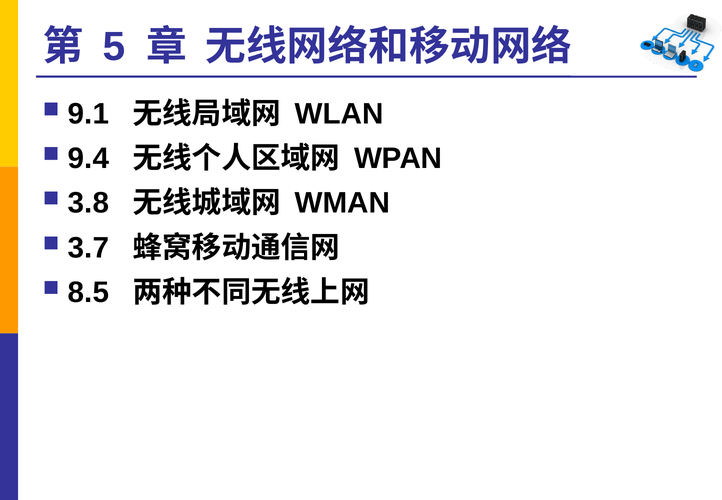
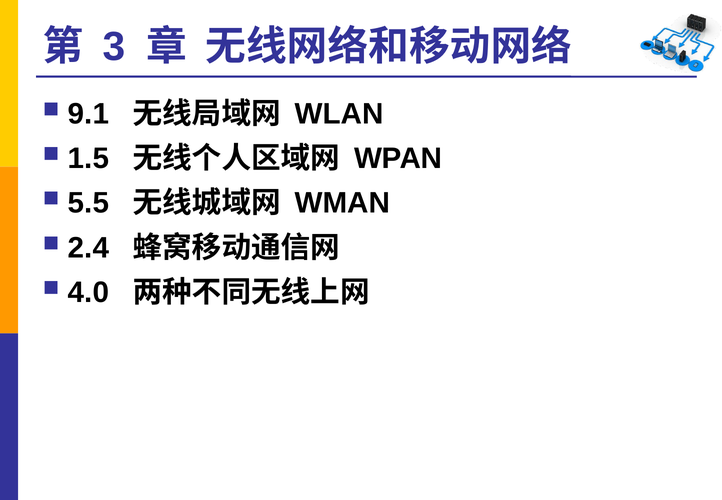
5: 5 -> 3
9.4: 9.4 -> 1.5
3.8: 3.8 -> 5.5
3.7: 3.7 -> 2.4
8.5: 8.5 -> 4.0
